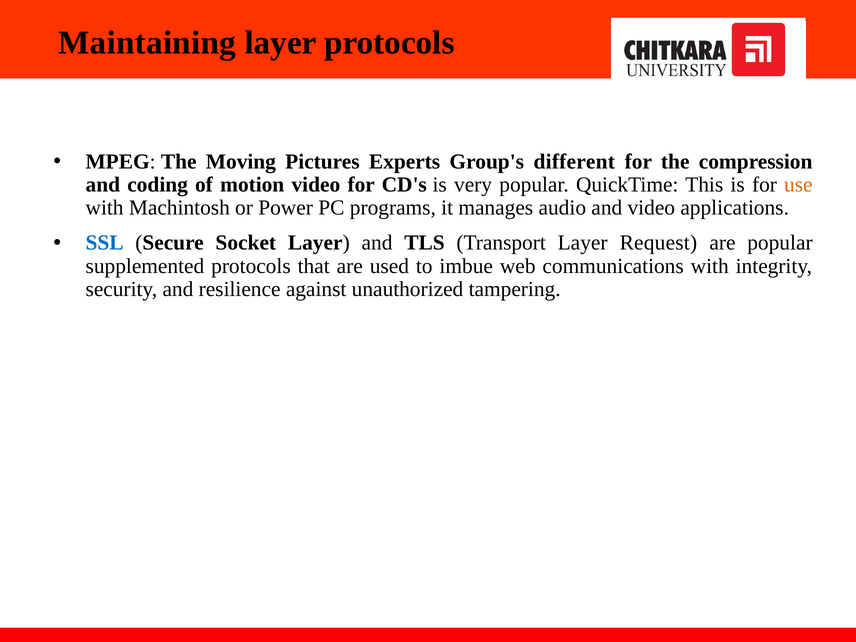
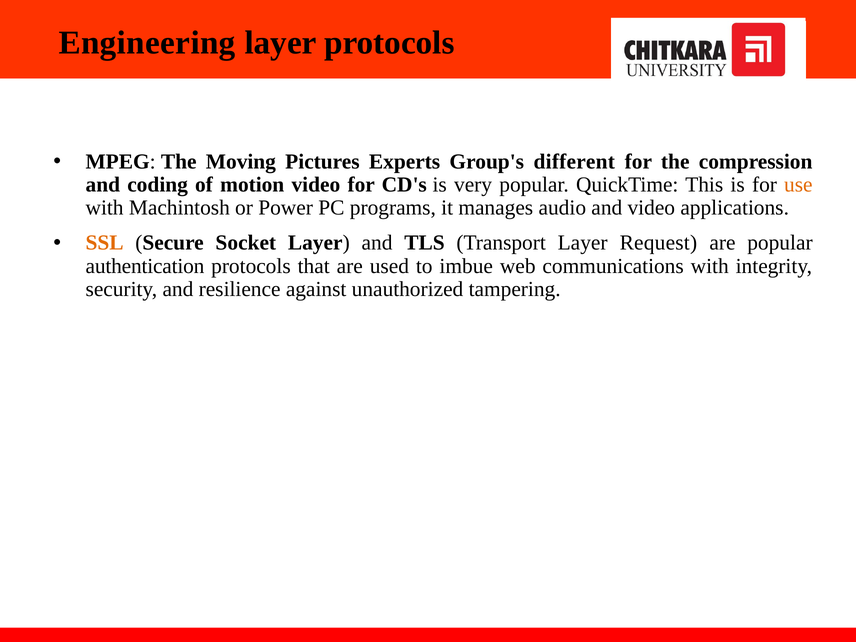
Maintaining: Maintaining -> Engineering
SSL colour: blue -> orange
supplemented: supplemented -> authentication
